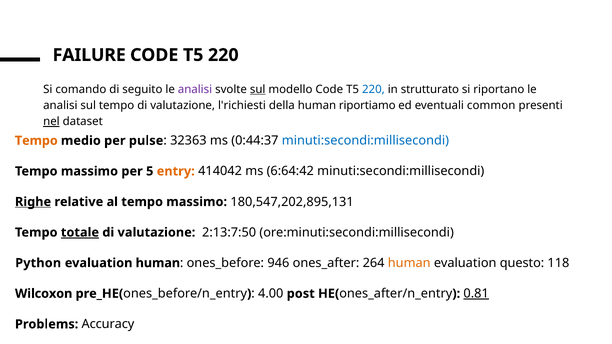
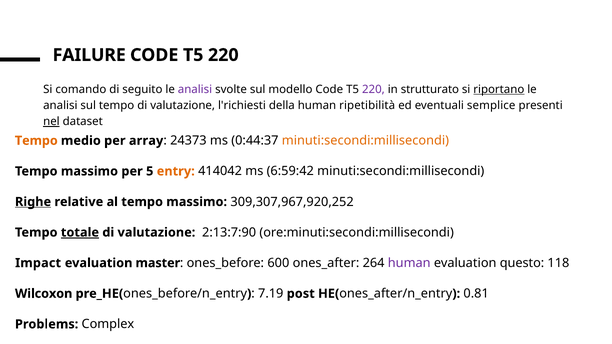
sul at (258, 90) underline: present -> none
220 at (373, 90) colour: blue -> purple
riportano underline: none -> present
riportiamo: riportiamo -> ripetibilità
common: common -> semplice
pulse: pulse -> array
32363: 32363 -> 24373
minuti:secondi:millisecondi at (365, 141) colour: blue -> orange
6:64:42: 6:64:42 -> 6:59:42
180,547,202,895,131: 180,547,202,895,131 -> 309,307,967,920,252
2:13:7:50: 2:13:7:50 -> 2:13:7:90
Python: Python -> Impact
evaluation human: human -> master
946: 946 -> 600
human at (409, 263) colour: orange -> purple
4.00: 4.00 -> 7.19
0.81 underline: present -> none
Accuracy: Accuracy -> Complex
